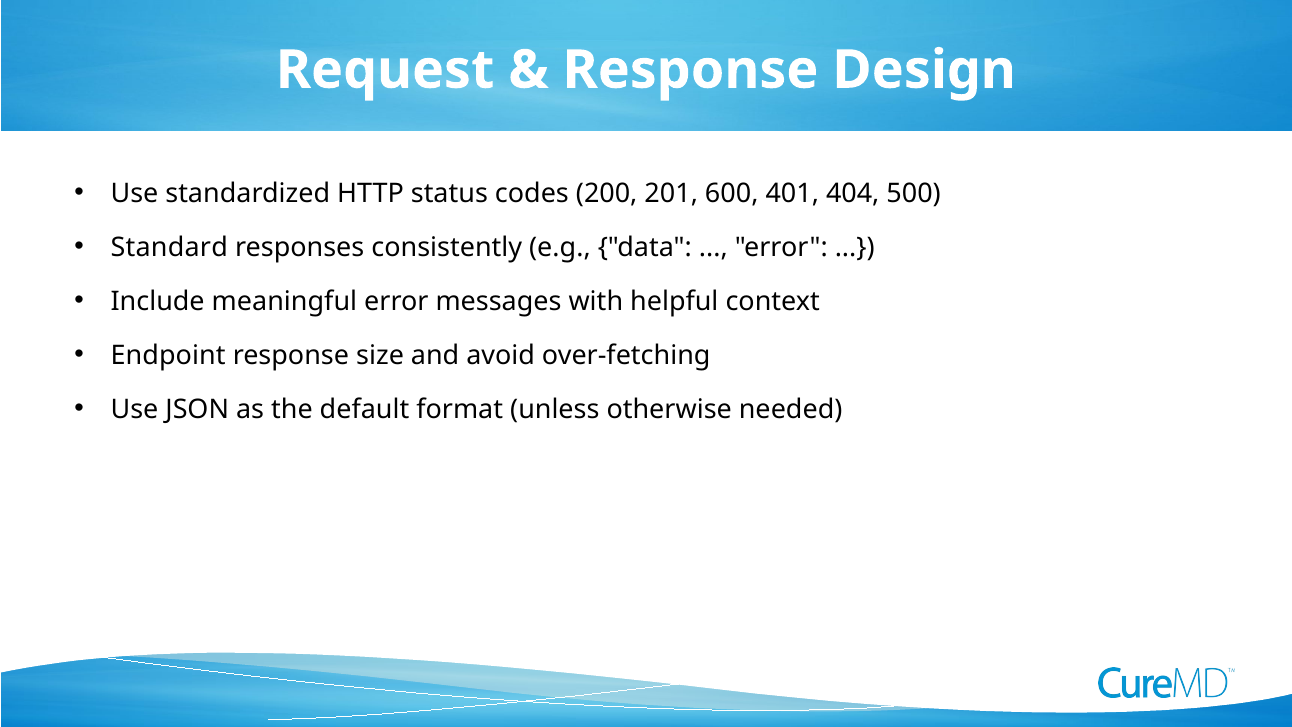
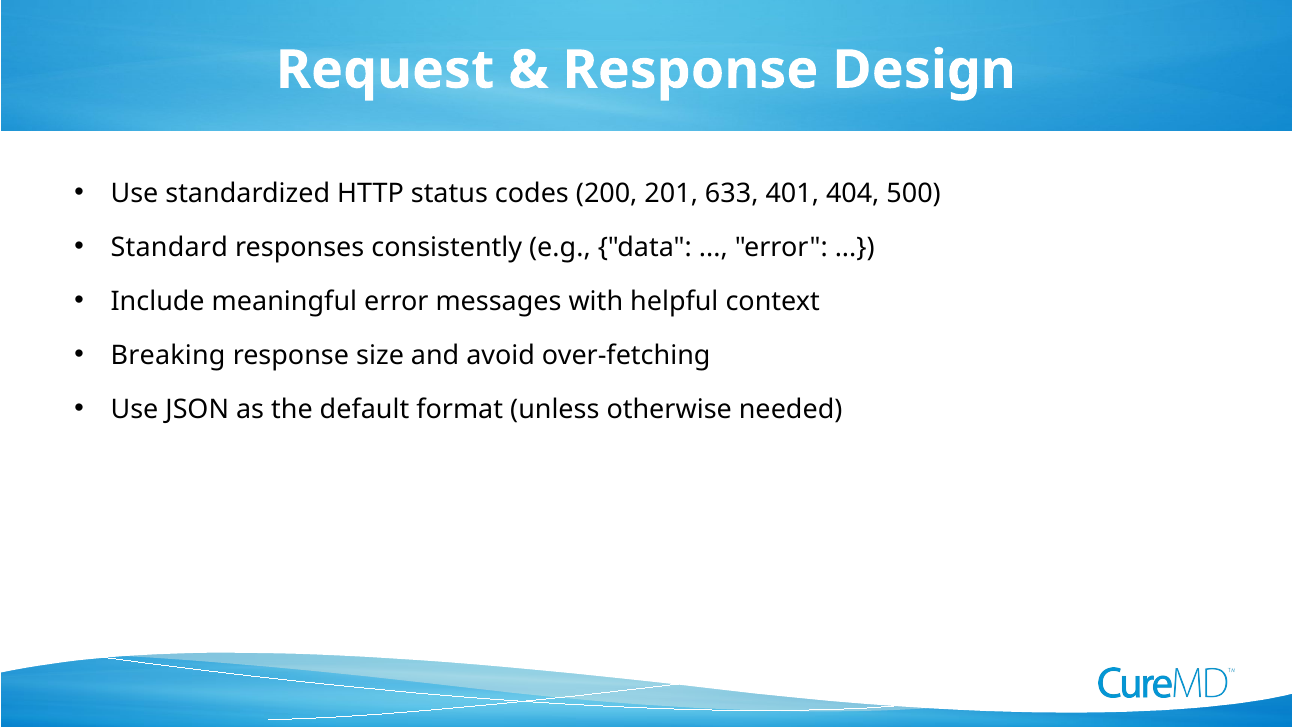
600: 600 -> 633
Endpoint: Endpoint -> Breaking
